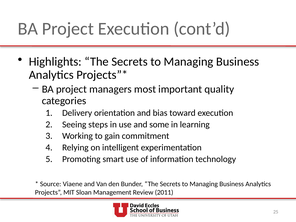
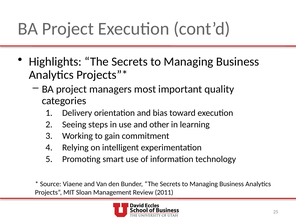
some: some -> other
